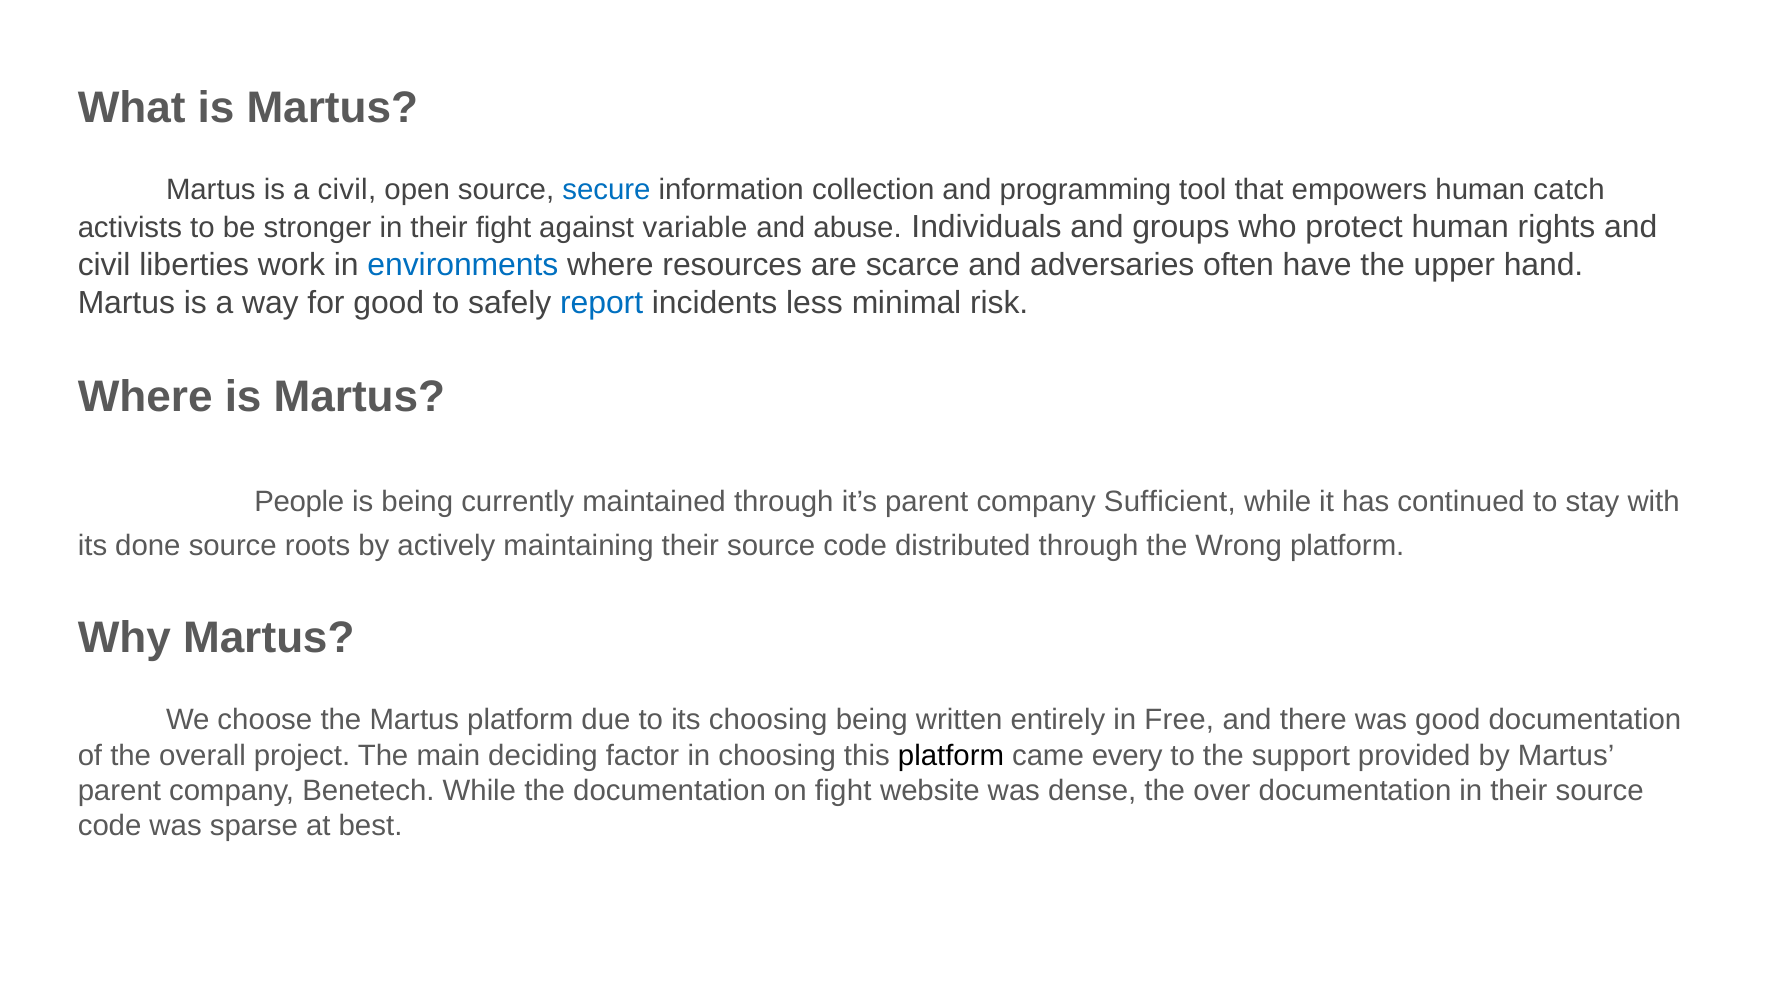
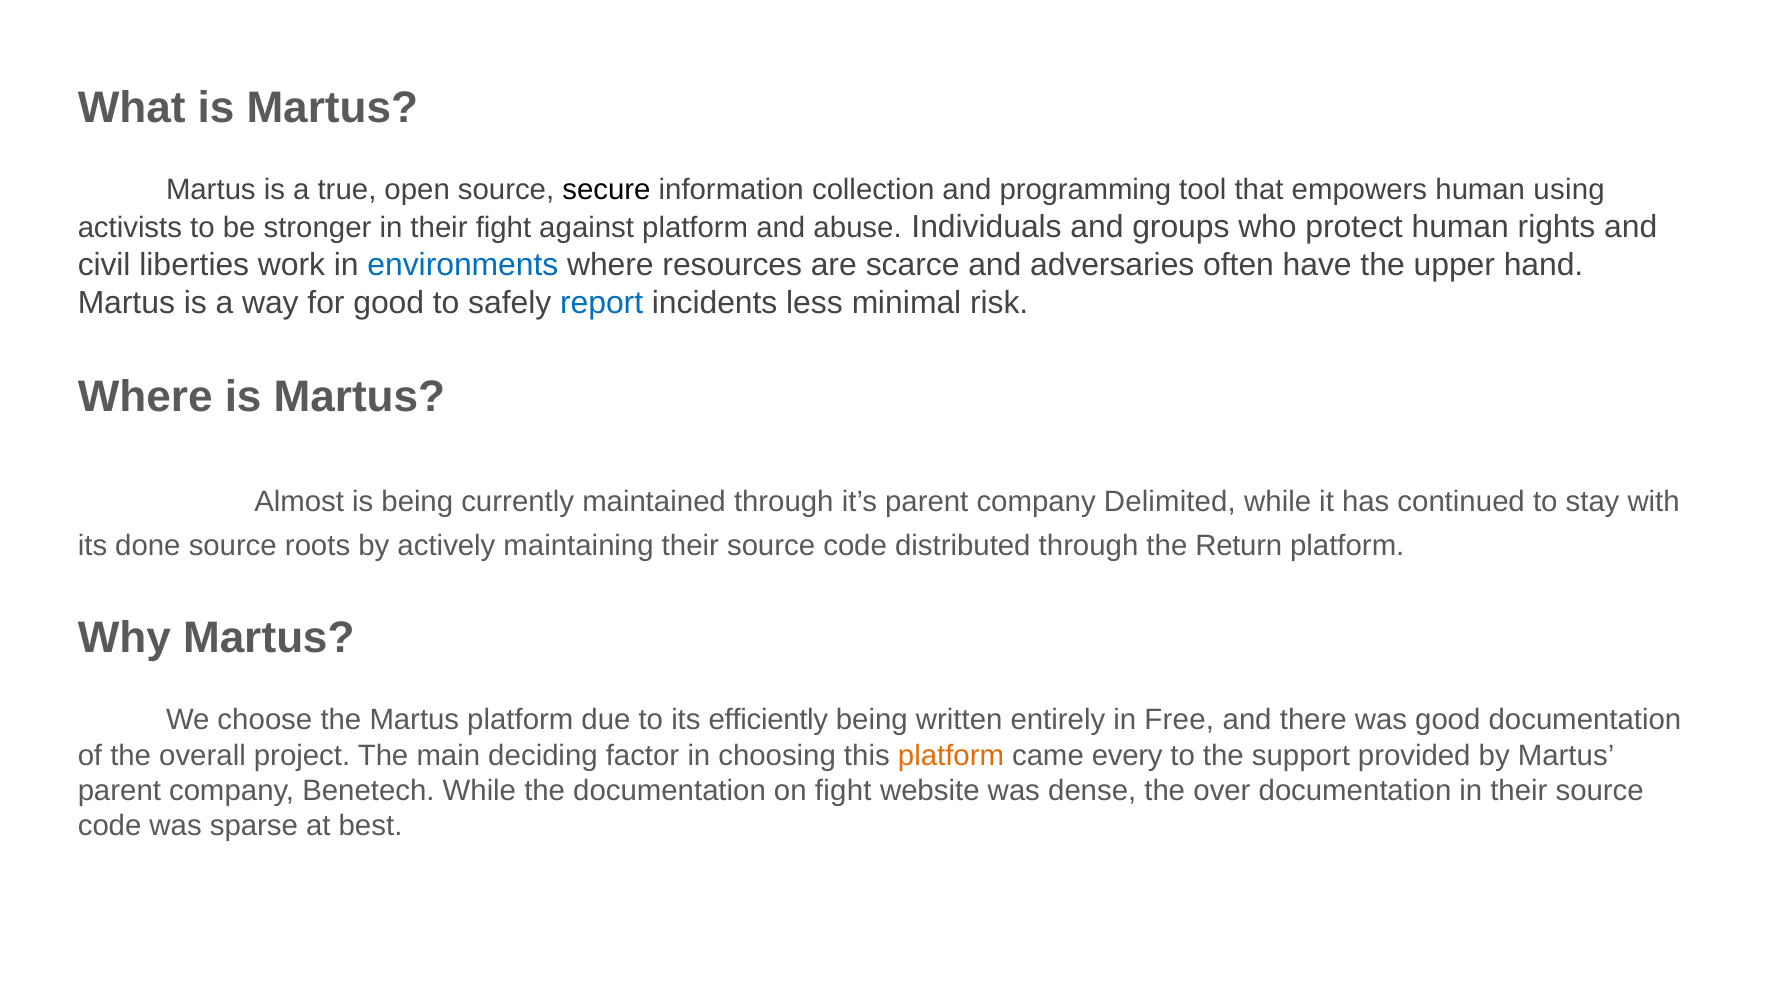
a civil: civil -> true
secure colour: blue -> black
catch: catch -> using
against variable: variable -> platform
People: People -> Almost
Sufficient: Sufficient -> Delimited
Wrong: Wrong -> Return
its choosing: choosing -> efficiently
platform at (951, 755) colour: black -> orange
